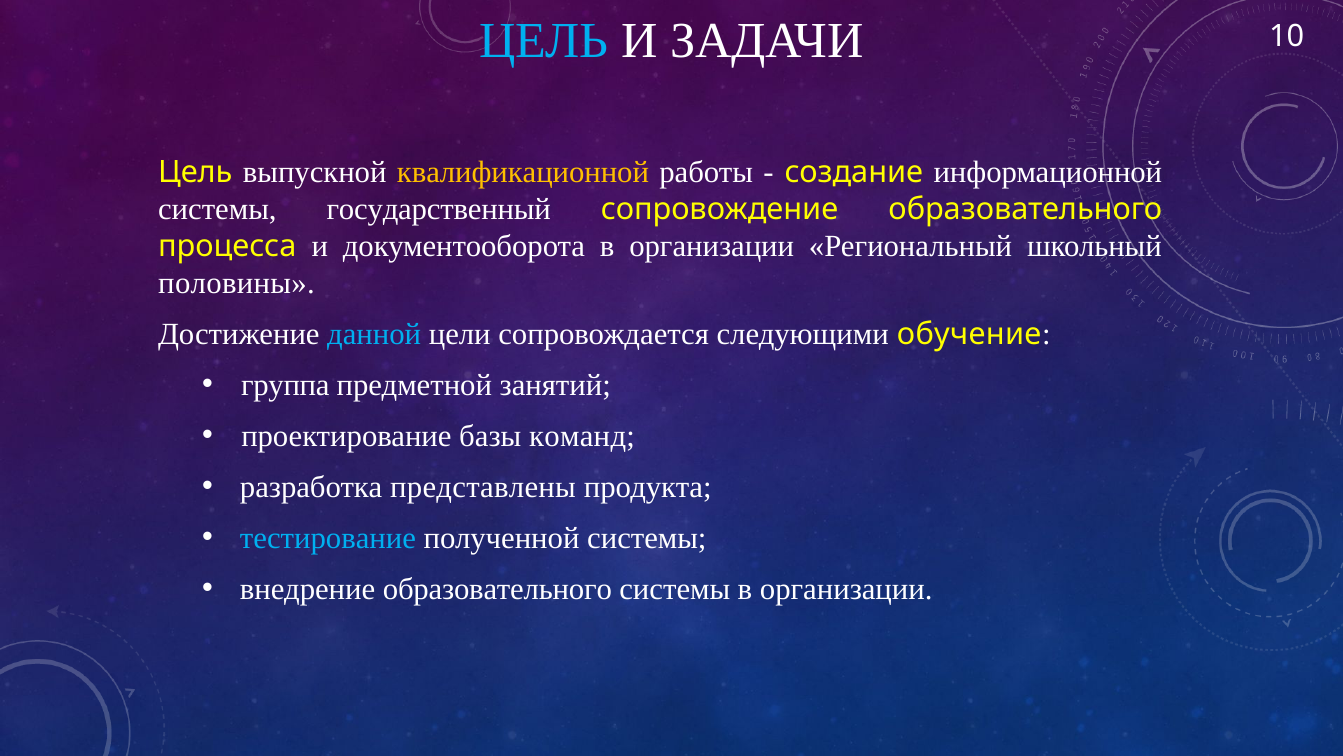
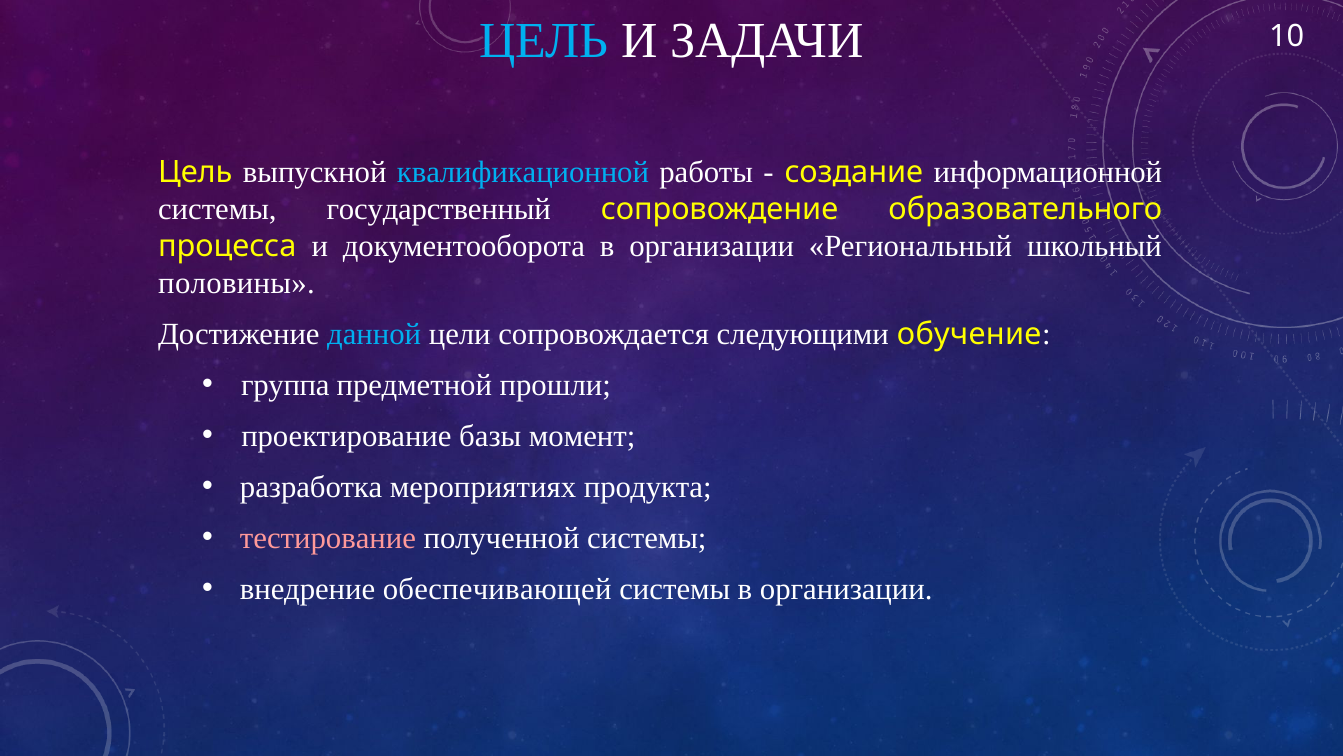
квалификационной colour: yellow -> light blue
занятий: занятий -> прошли
команд: команд -> момент
представлены: представлены -> мероприятиях
тестирование colour: light blue -> pink
внедрение образовательного: образовательного -> обеспечивающей
